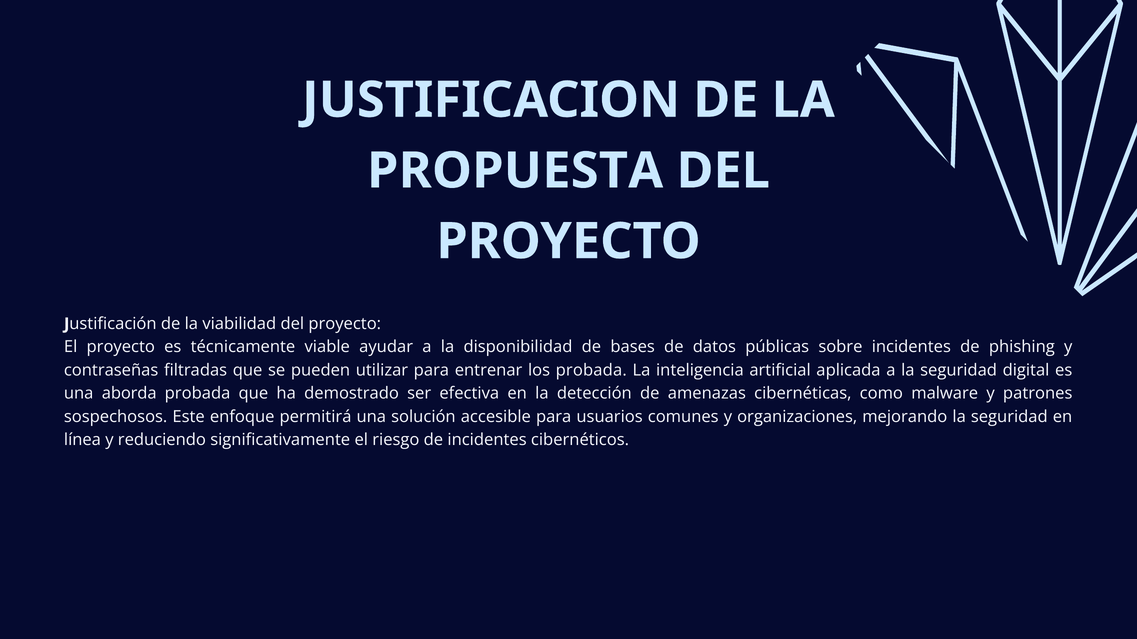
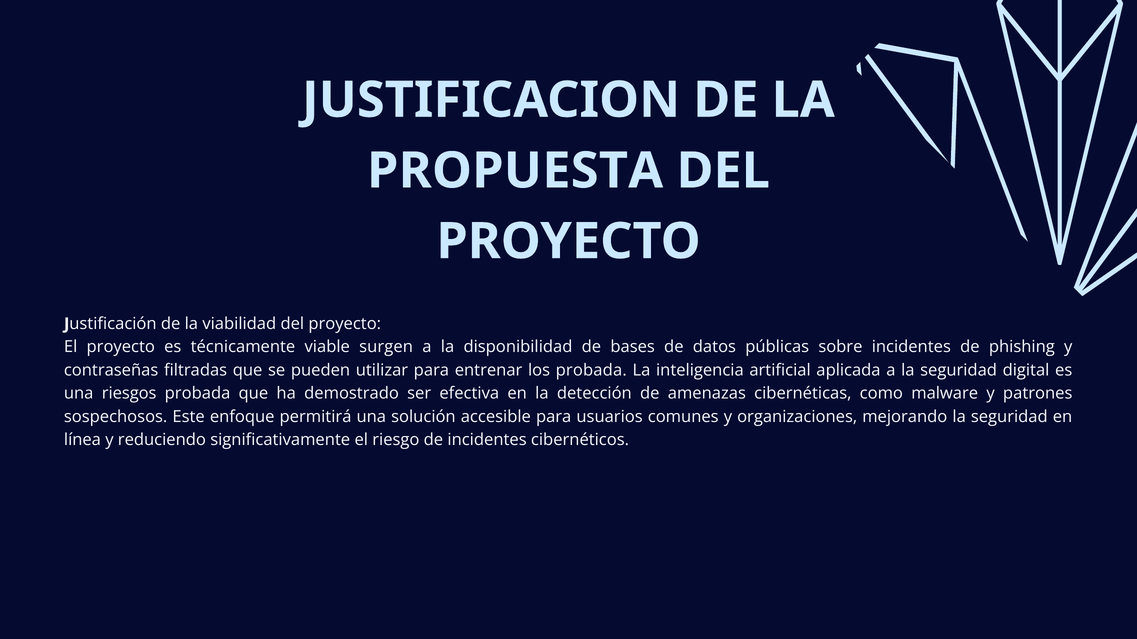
ayudar: ayudar -> surgen
aborda: aborda -> riesgos
